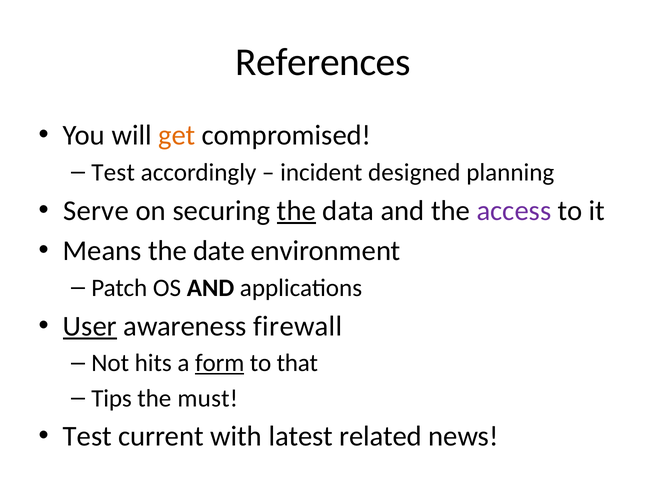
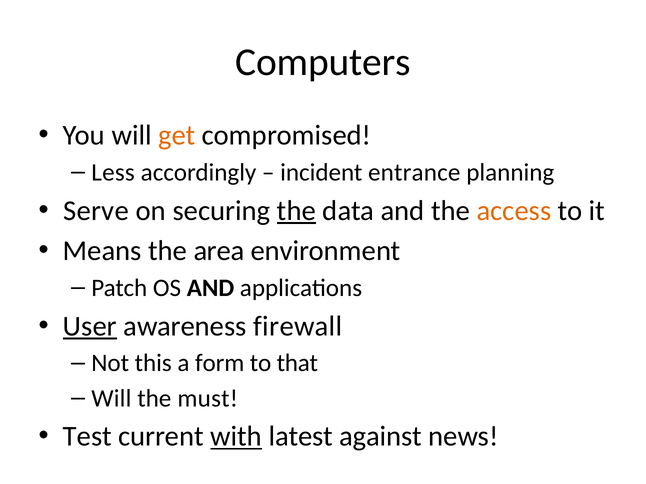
References: References -> Computers
Test at (113, 173): Test -> Less
designed: designed -> entrance
access colour: purple -> orange
date: date -> area
hits: hits -> this
form underline: present -> none
Tips at (112, 399): Tips -> Will
with underline: none -> present
related: related -> against
